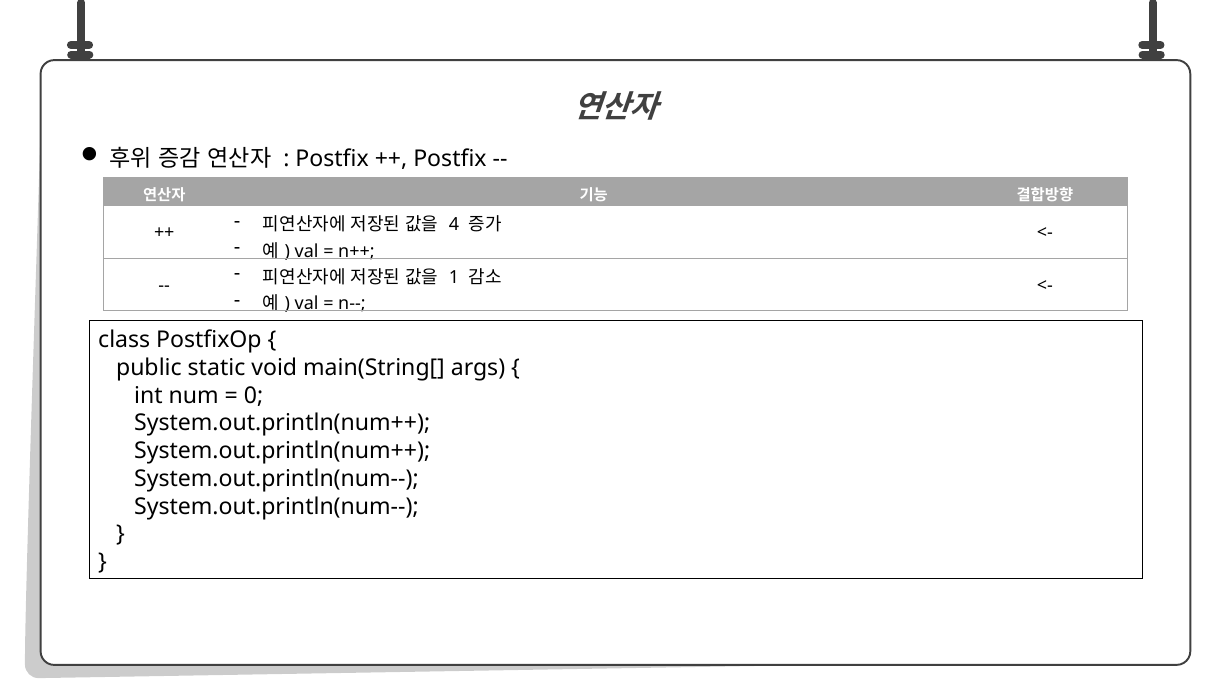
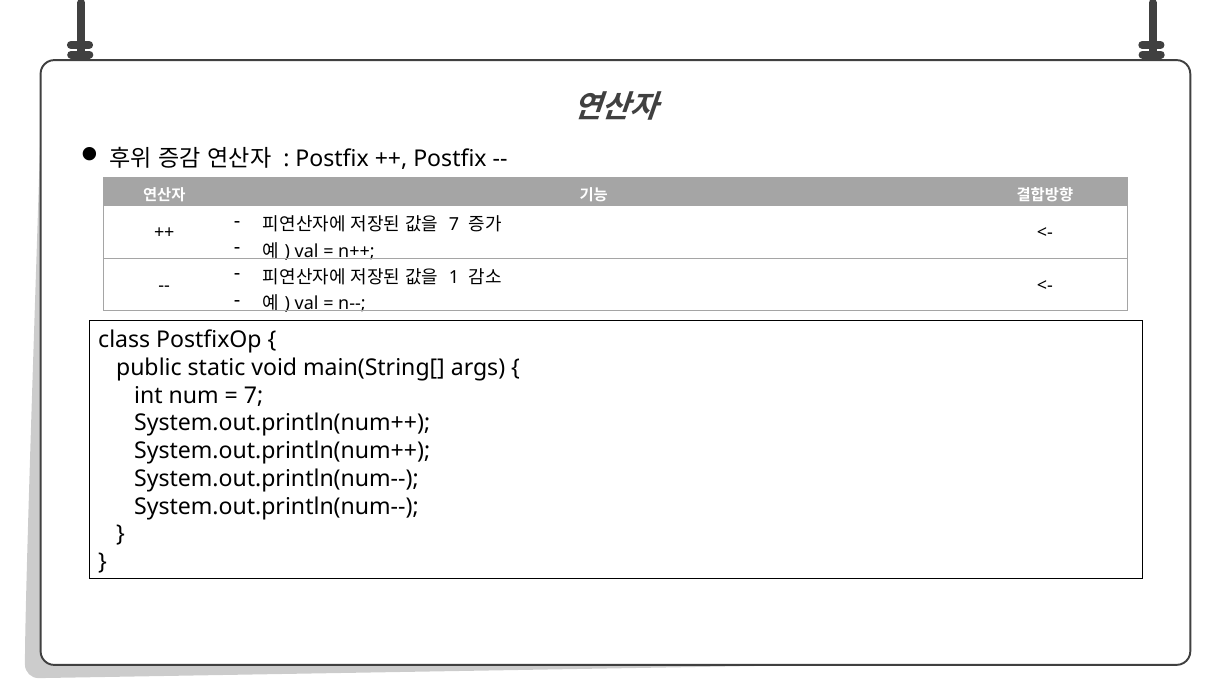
4 at (454, 225): 4 -> 7
0 at (254, 395): 0 -> 7
